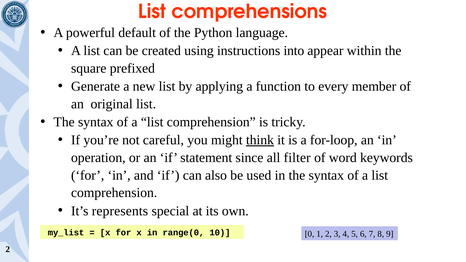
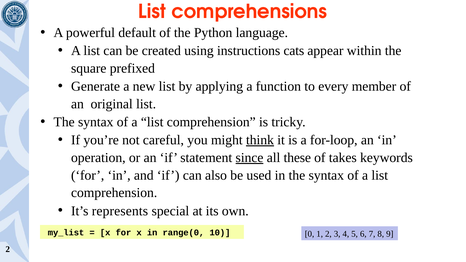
into: into -> cats
since underline: none -> present
filter: filter -> these
word: word -> takes
